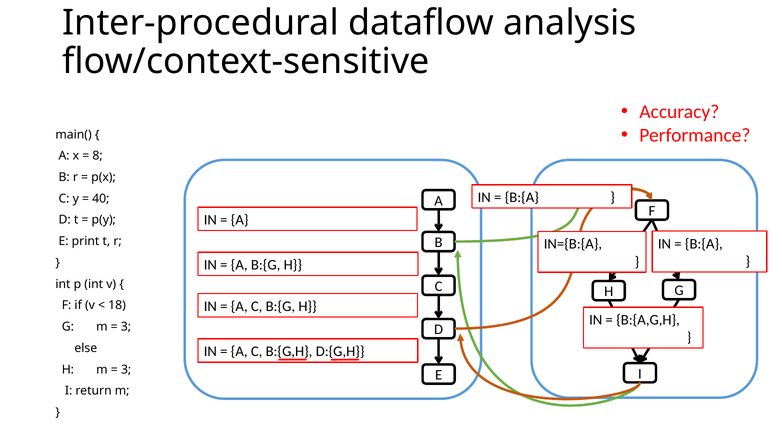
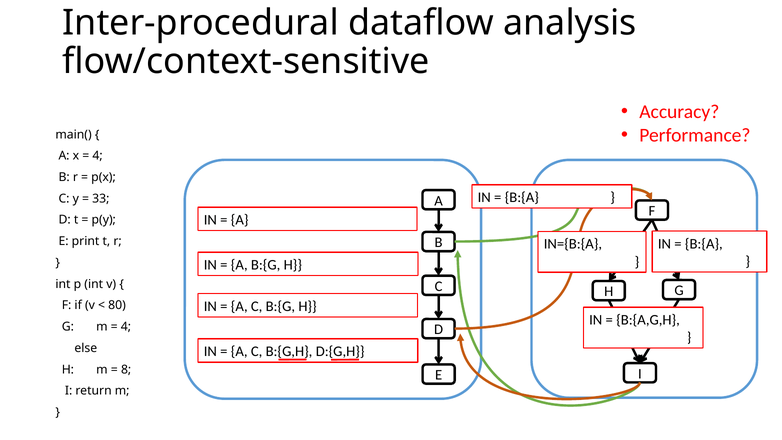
8 at (98, 156): 8 -> 4
40: 40 -> 33
18: 18 -> 80
3 at (126, 327): 3 -> 4
3 at (126, 369): 3 -> 8
